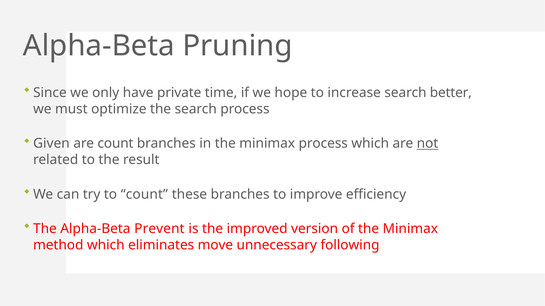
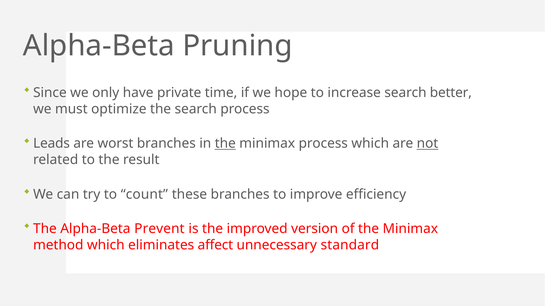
Given: Given -> Leads
are count: count -> worst
the at (225, 144) underline: none -> present
move: move -> affect
following: following -> standard
